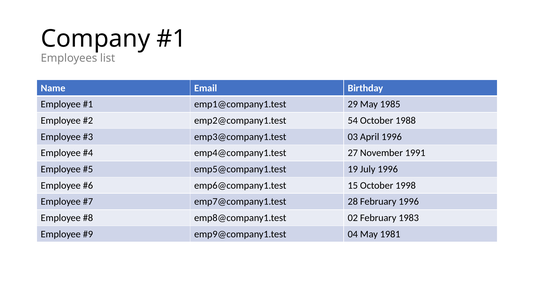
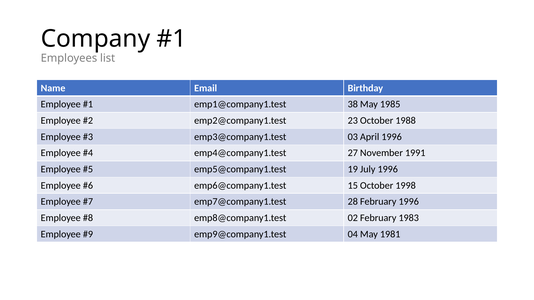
29: 29 -> 38
54: 54 -> 23
